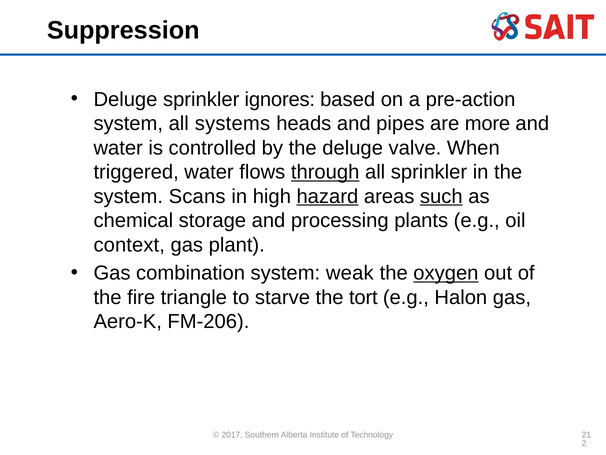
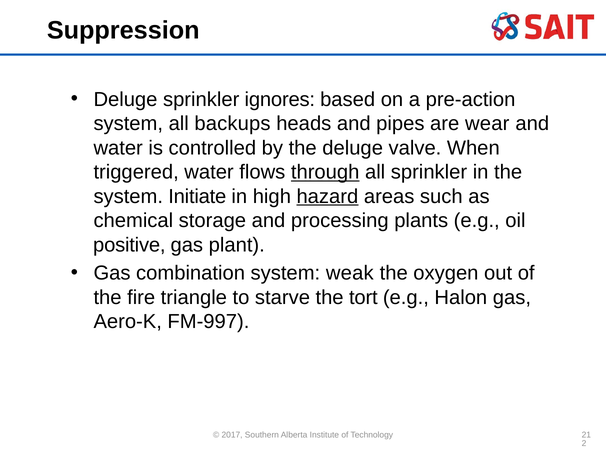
systems: systems -> backups
more: more -> wear
Scans: Scans -> Initiate
such underline: present -> none
context: context -> positive
oxygen underline: present -> none
FM-206: FM-206 -> FM-997
